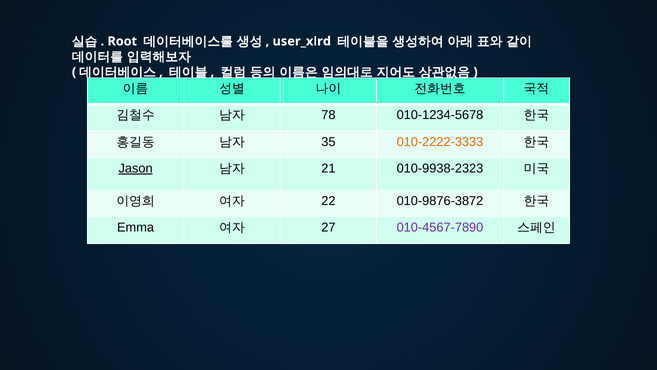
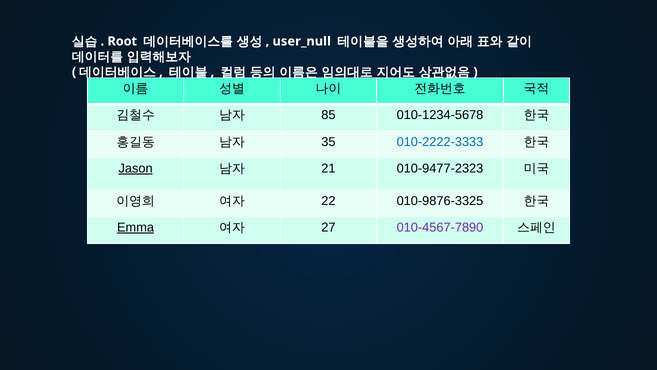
user_xlrd: user_xlrd -> user_null
78: 78 -> 85
010-2222-3333 colour: orange -> blue
010-9938-2323: 010-9938-2323 -> 010-9477-2323
010-9876-3872: 010-9876-3872 -> 010-9876-3325
Emma underline: none -> present
